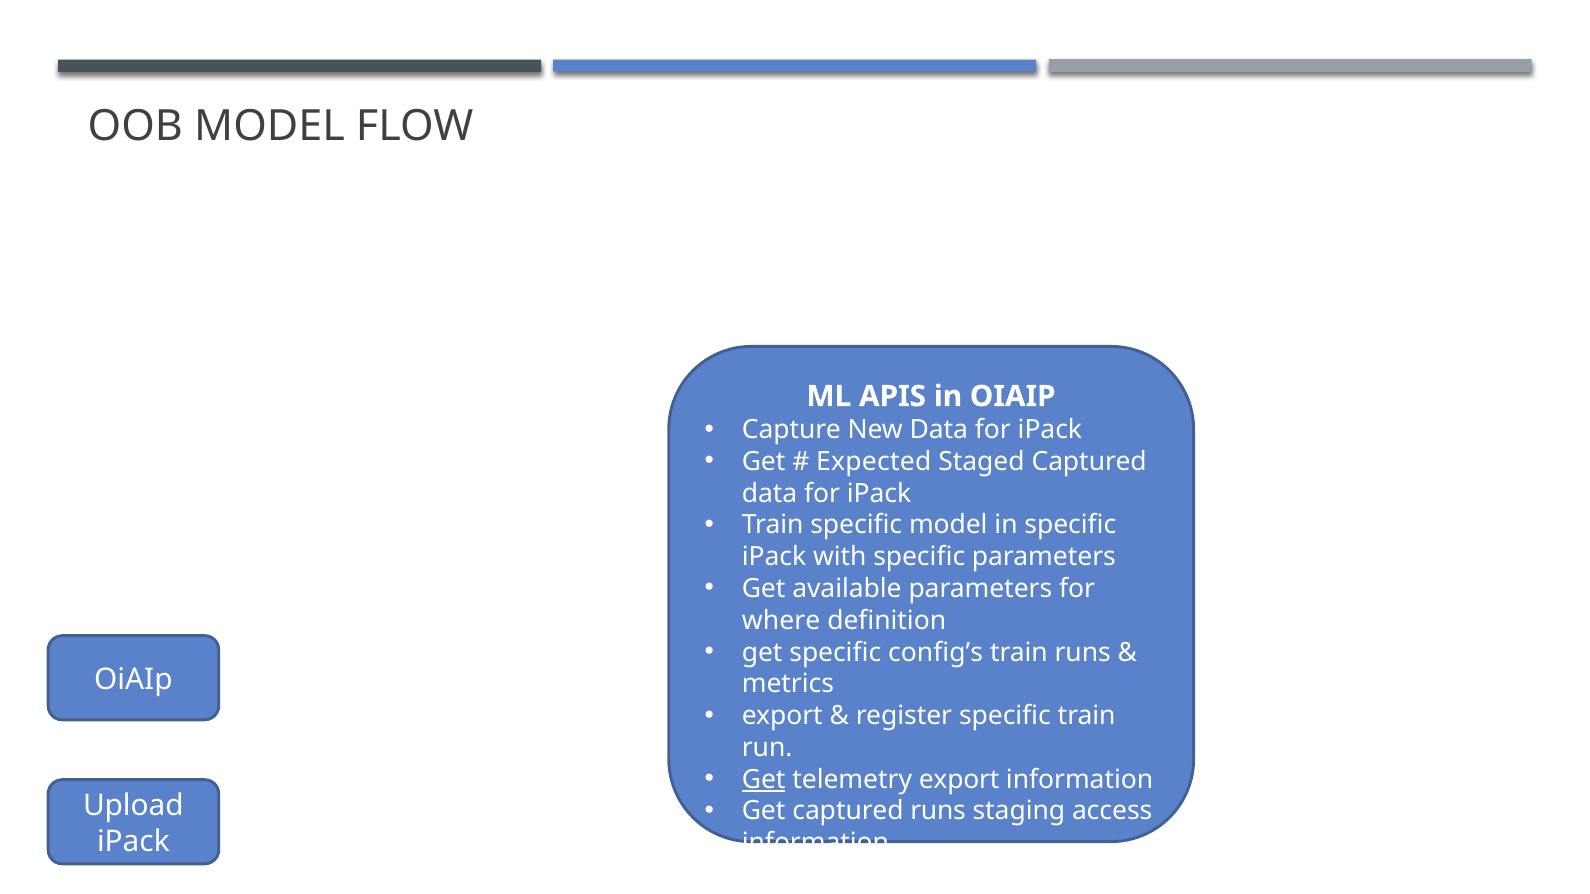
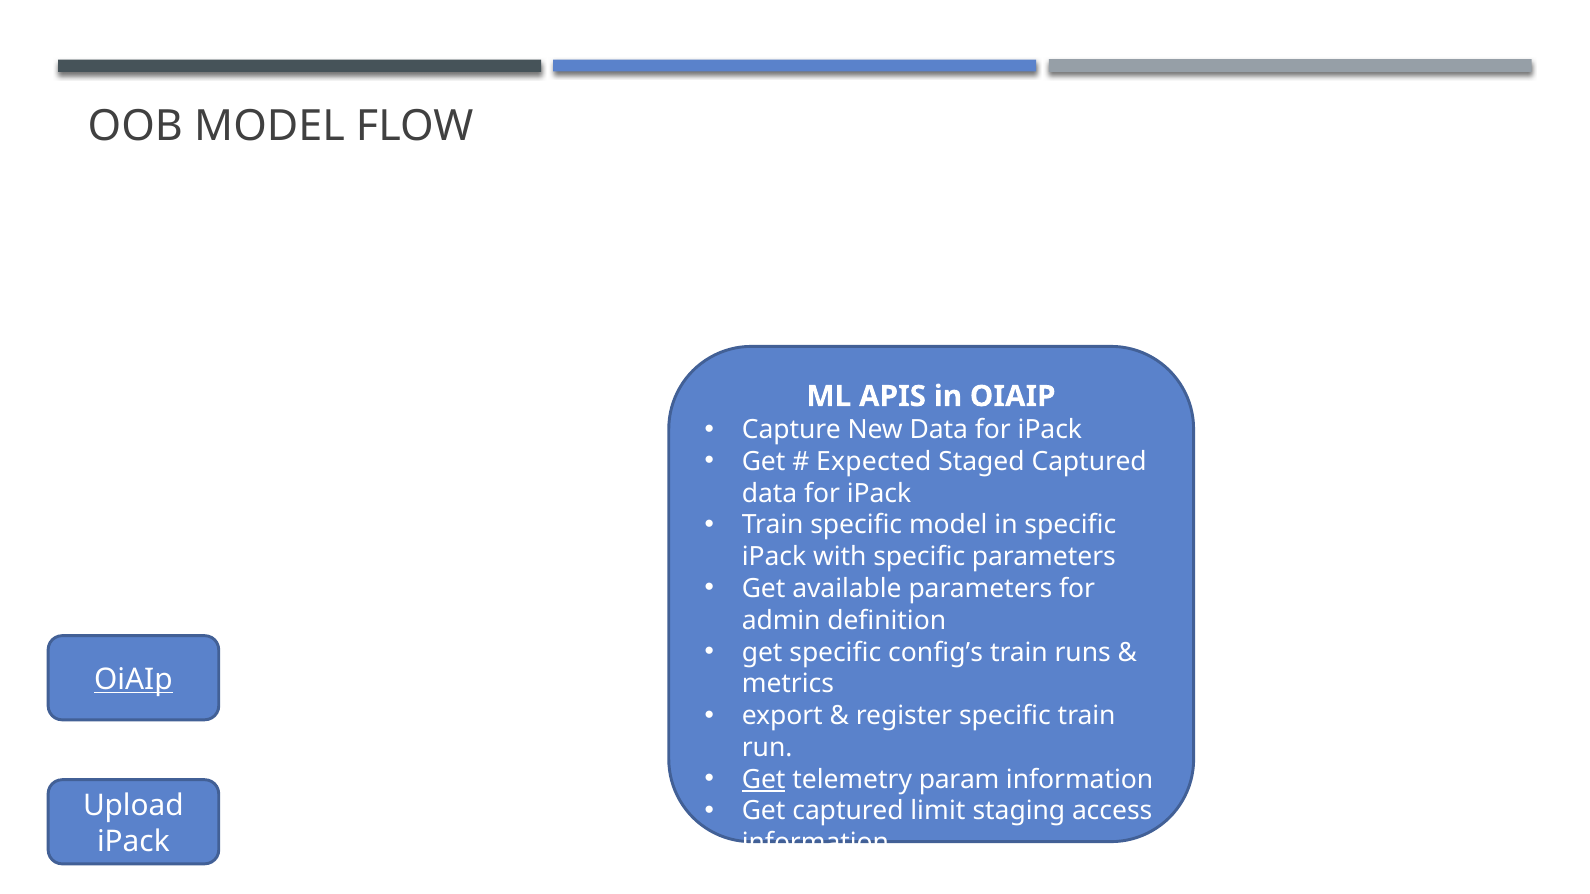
where: where -> admin
OiAIp at (133, 680) underline: none -> present
telemetry export: export -> param
captured runs: runs -> limit
